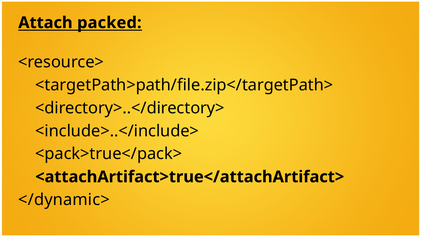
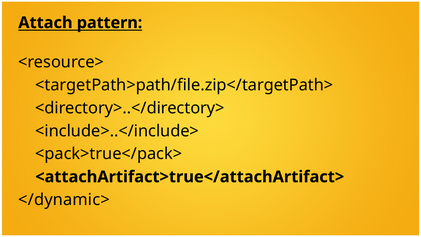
packed: packed -> pattern
